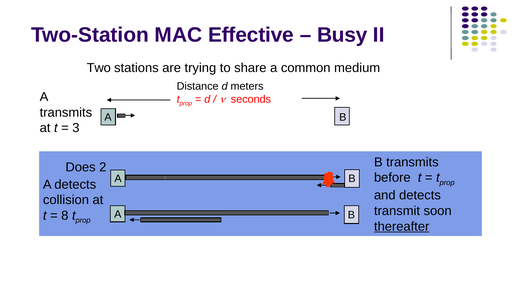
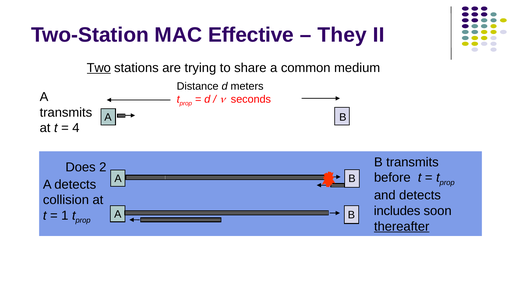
Busy: Busy -> They
Two underline: none -> present
3: 3 -> 4
transmit: transmit -> includes
8: 8 -> 1
